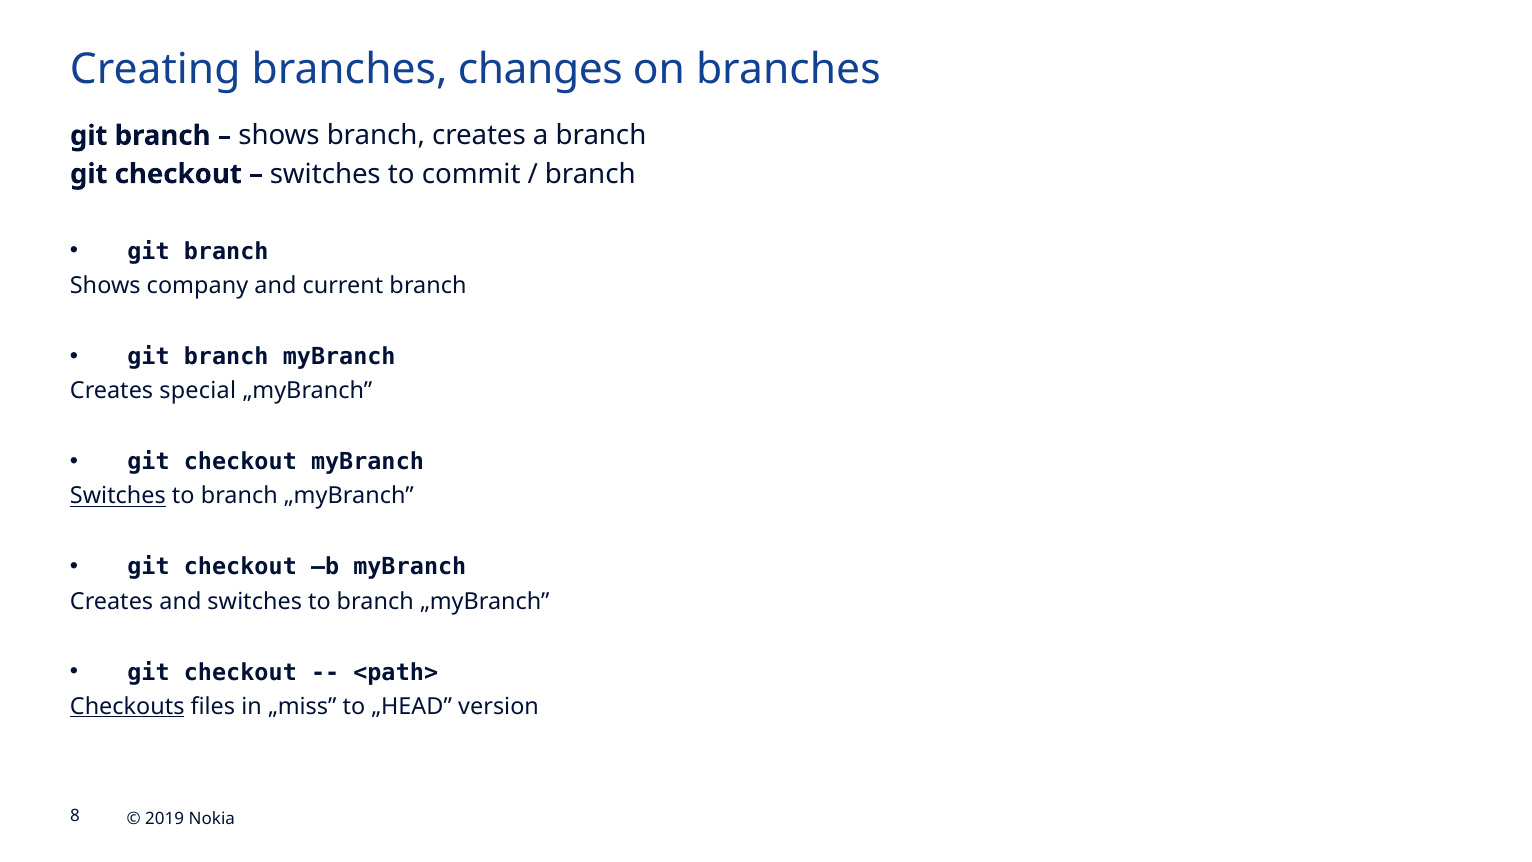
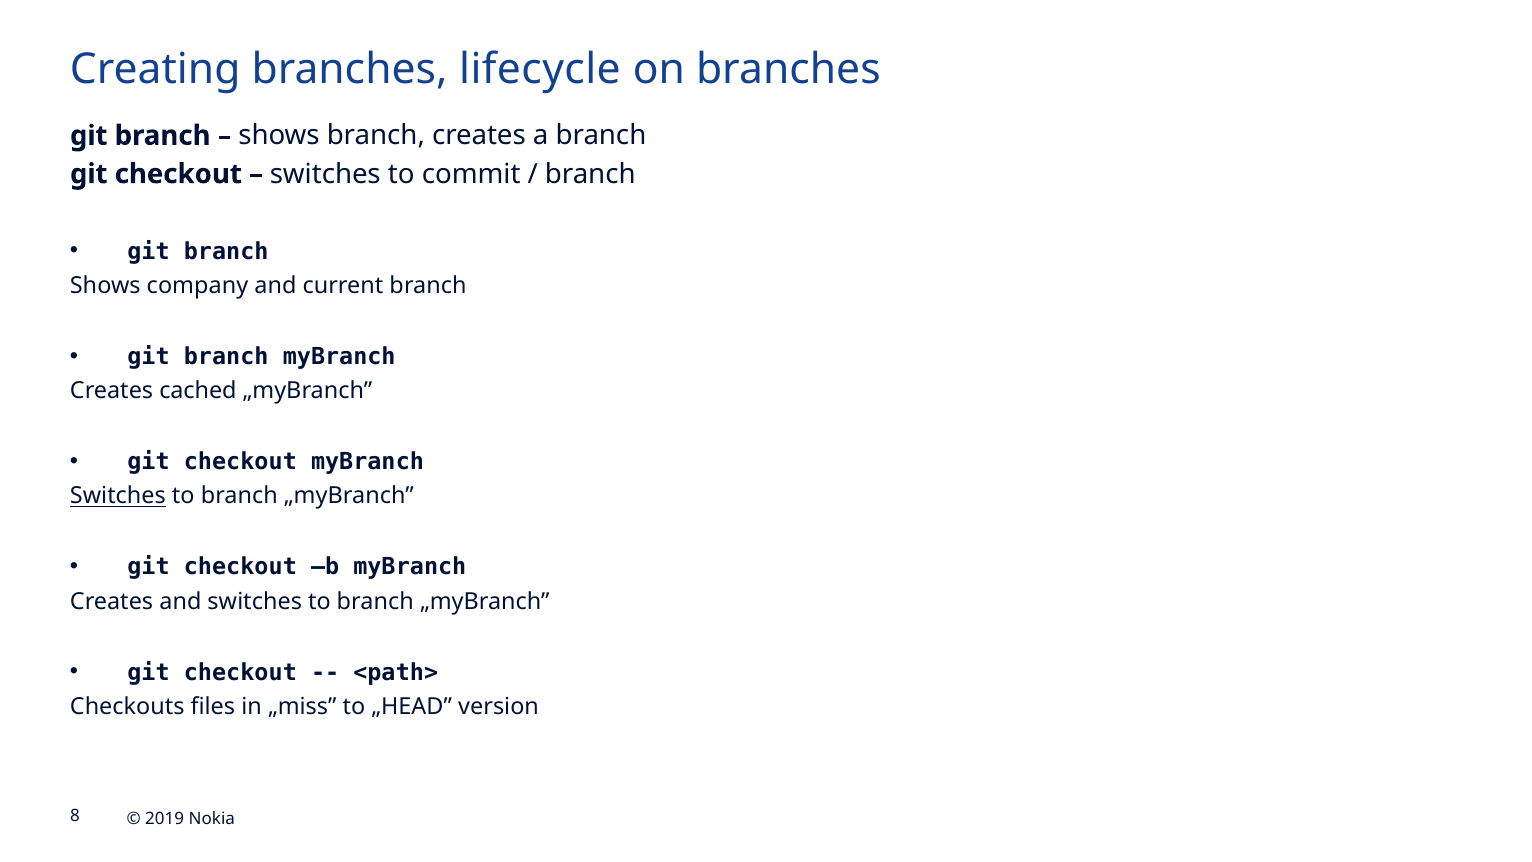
changes: changes -> lifecycle
special: special -> cached
Checkouts underline: present -> none
